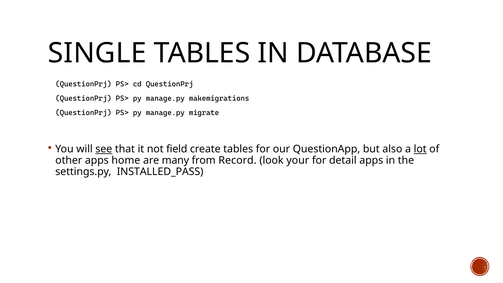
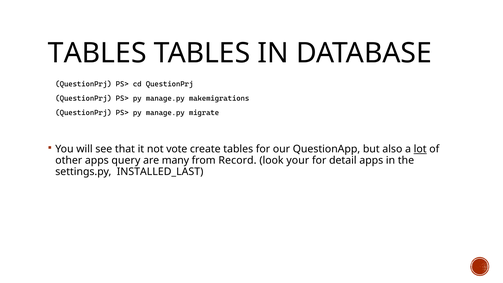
SINGLE at (97, 53): SINGLE -> TABLES
see underline: present -> none
field: field -> vote
home: home -> query
INSTALLED_PASS: INSTALLED_PASS -> INSTALLED_LAST
